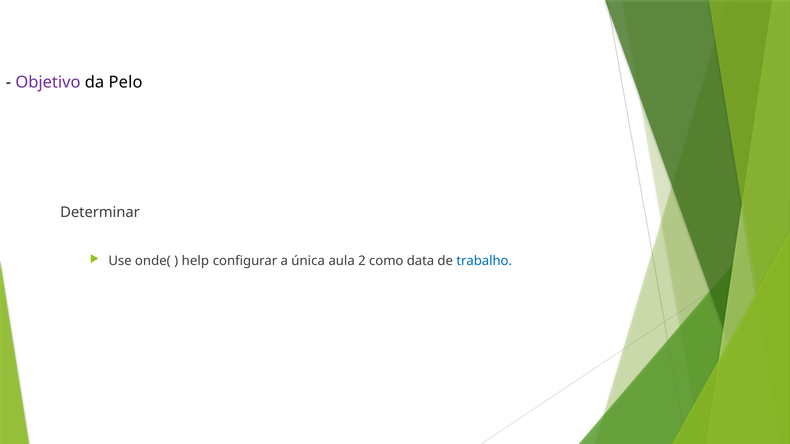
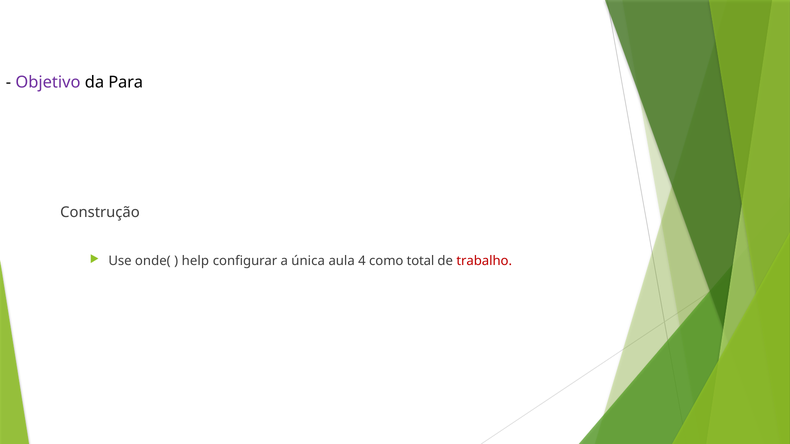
Pelo: Pelo -> Para
Determinar: Determinar -> Construção
2: 2 -> 4
data: data -> total
trabalho colour: blue -> red
